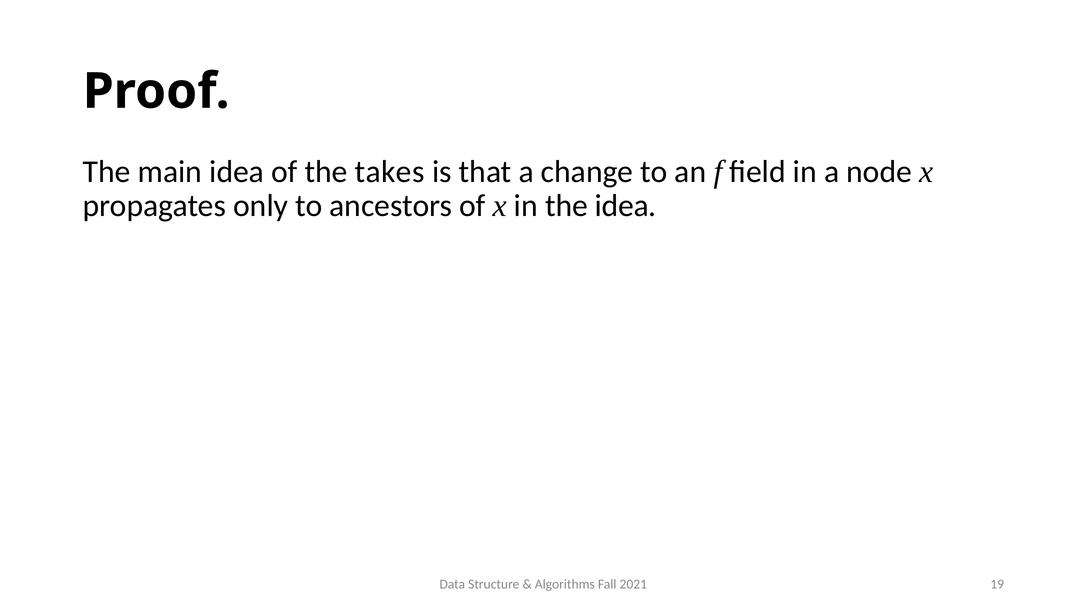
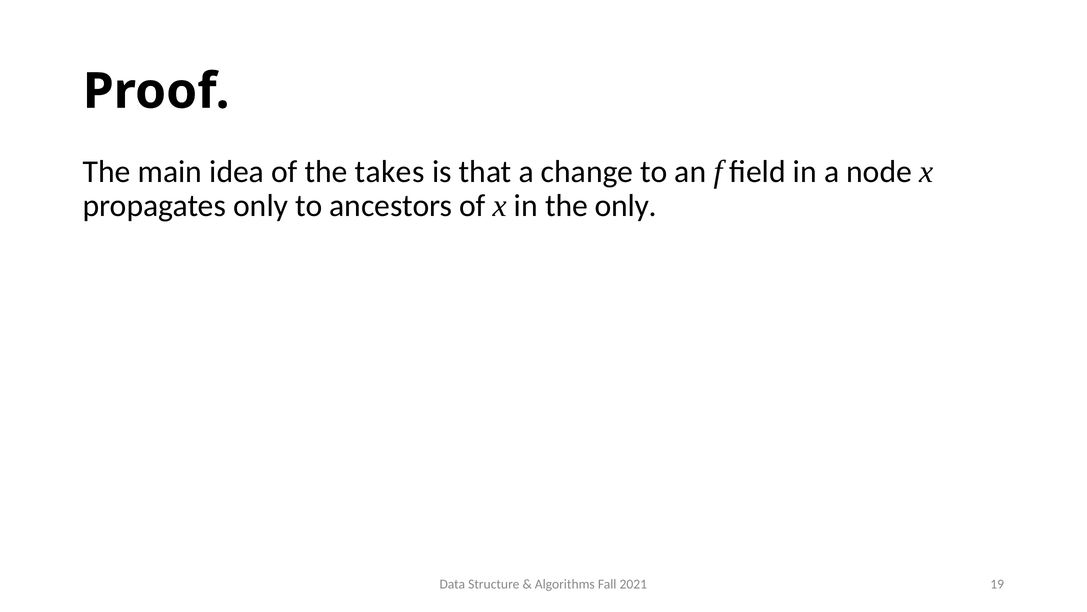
the idea: idea -> only
